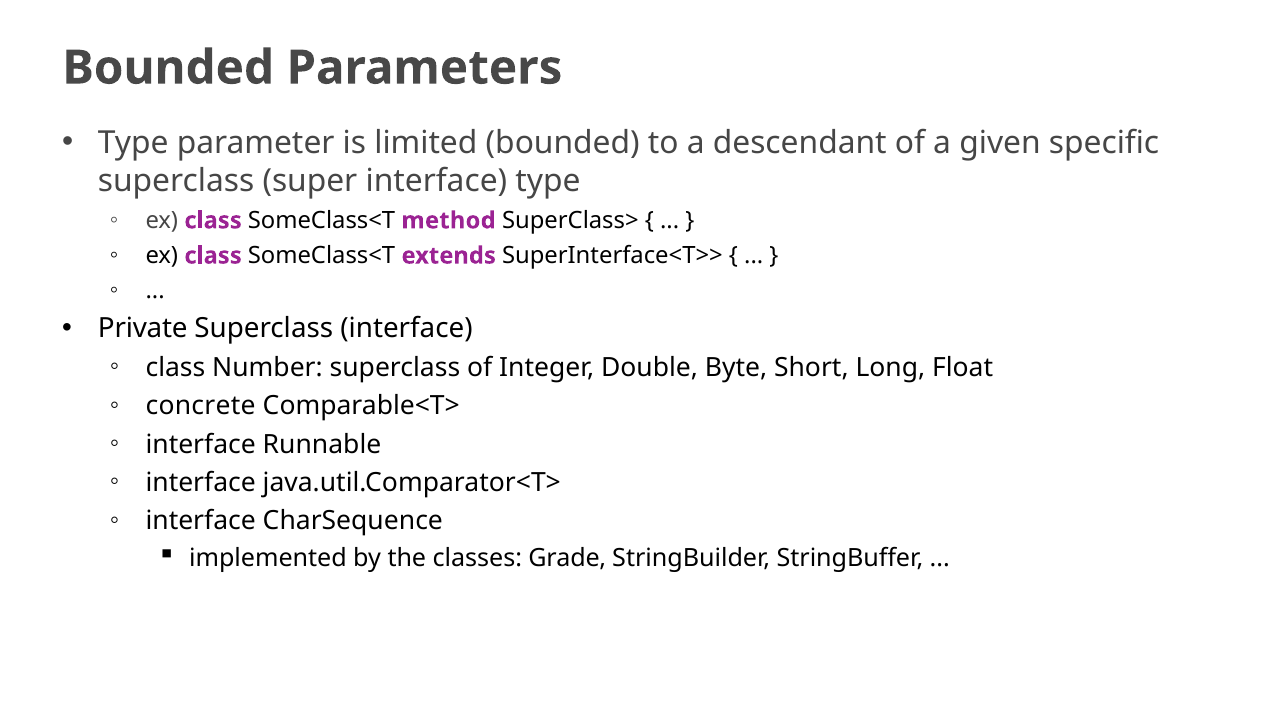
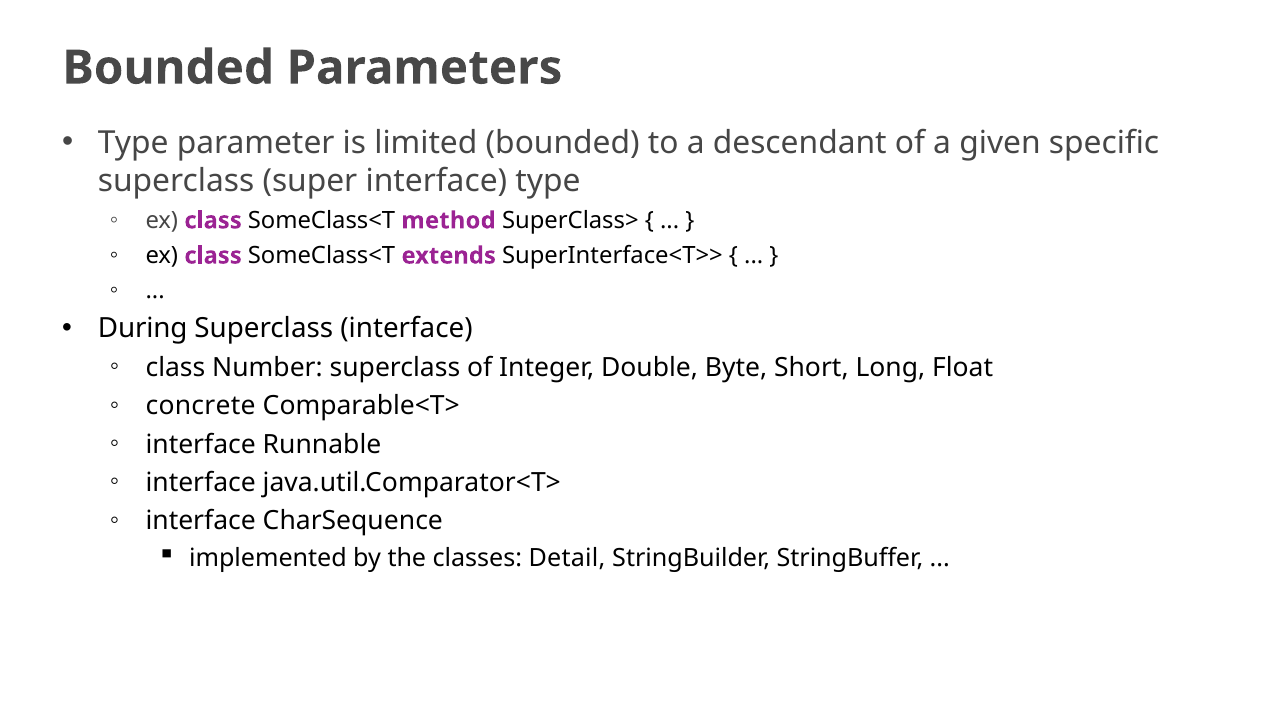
Private: Private -> During
Grade: Grade -> Detail
